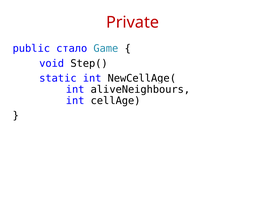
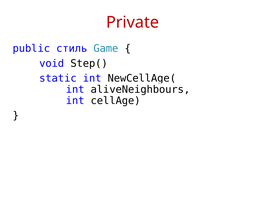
стало: стало -> стиль
